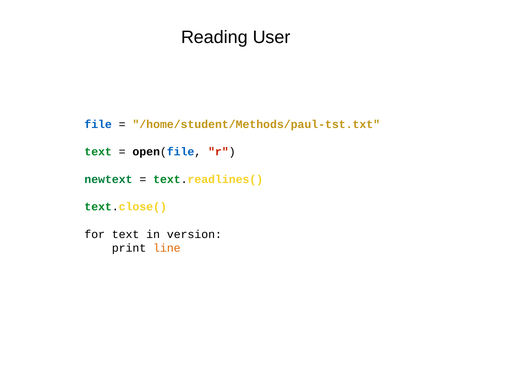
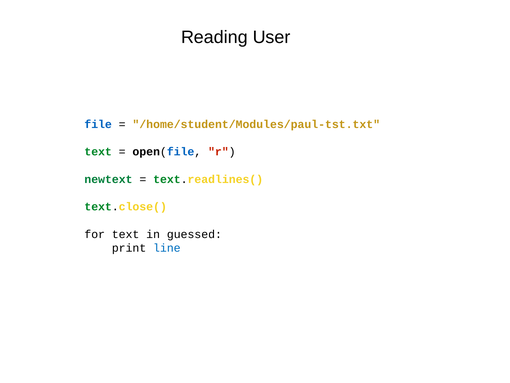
/home/student/Methods/paul-tst.txt: /home/student/Methods/paul-tst.txt -> /home/student/Modules/paul-tst.txt
version: version -> guessed
line colour: orange -> blue
